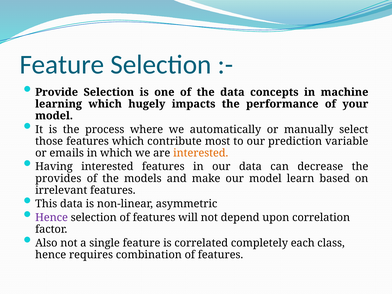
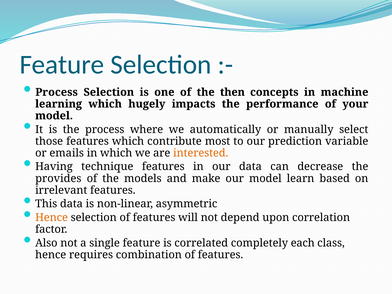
Provide at (57, 92): Provide -> Process
the data: data -> then
Having interested: interested -> technique
Hence at (52, 218) colour: purple -> orange
